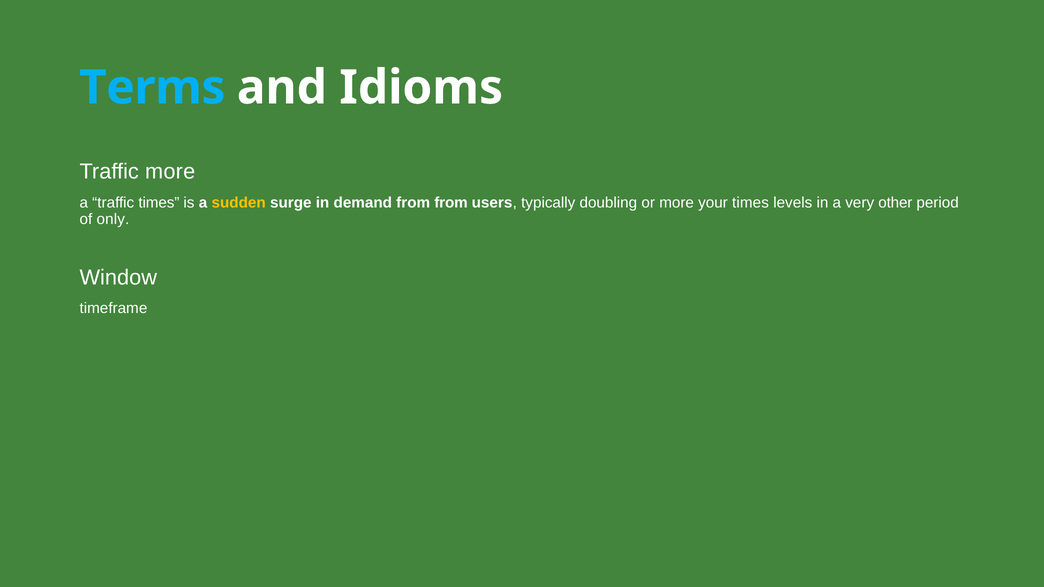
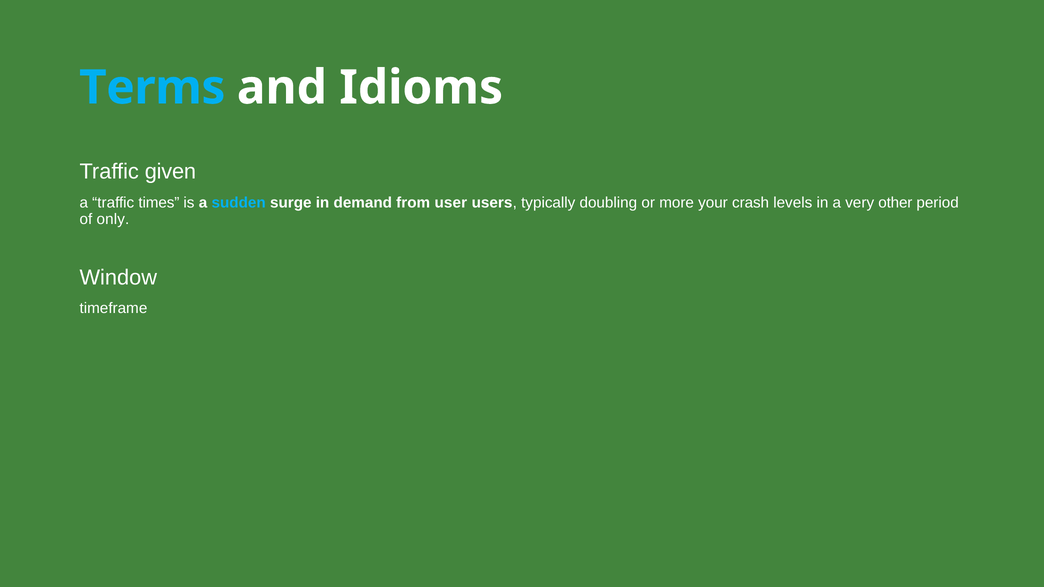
Traffic more: more -> given
sudden colour: yellow -> light blue
from from: from -> user
your times: times -> crash
